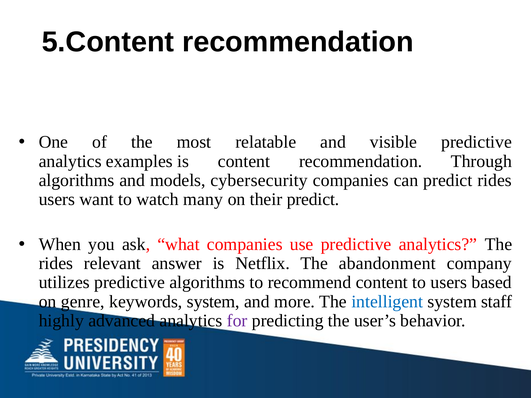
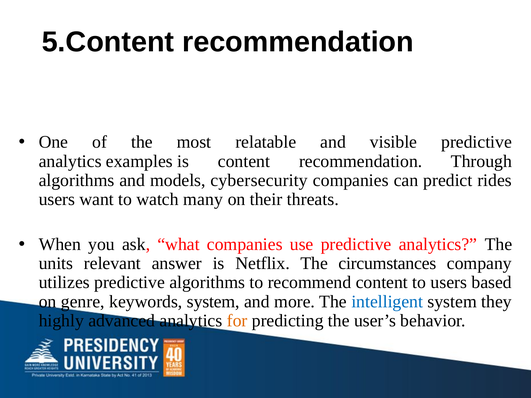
their predict: predict -> threats
rides at (56, 263): rides -> units
abandonment: abandonment -> circumstances
staff: staff -> they
for colour: purple -> orange
